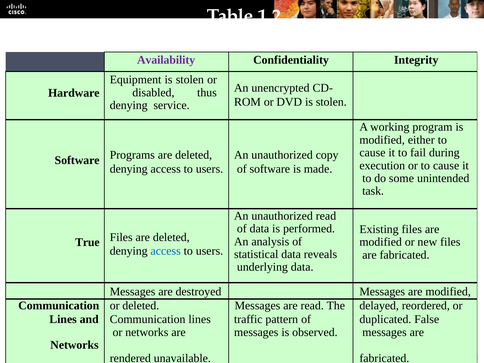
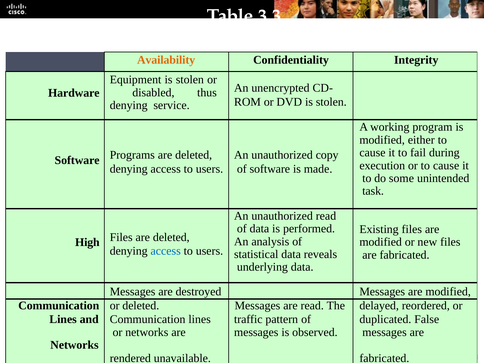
1.2: 1.2 -> 3.3
Availability colour: purple -> orange
True: True -> High
